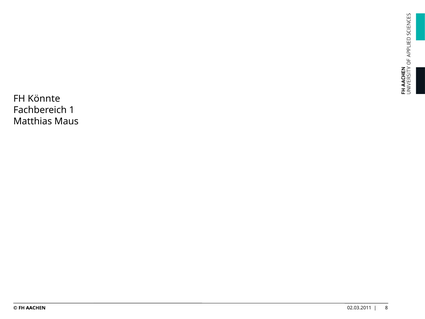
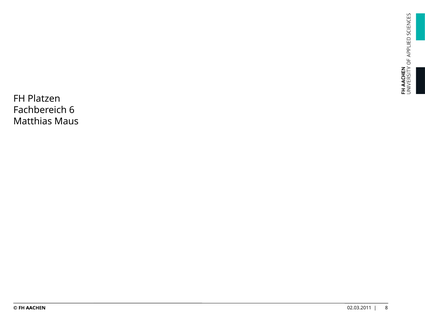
Könnte: Könnte -> Platzen
1: 1 -> 6
